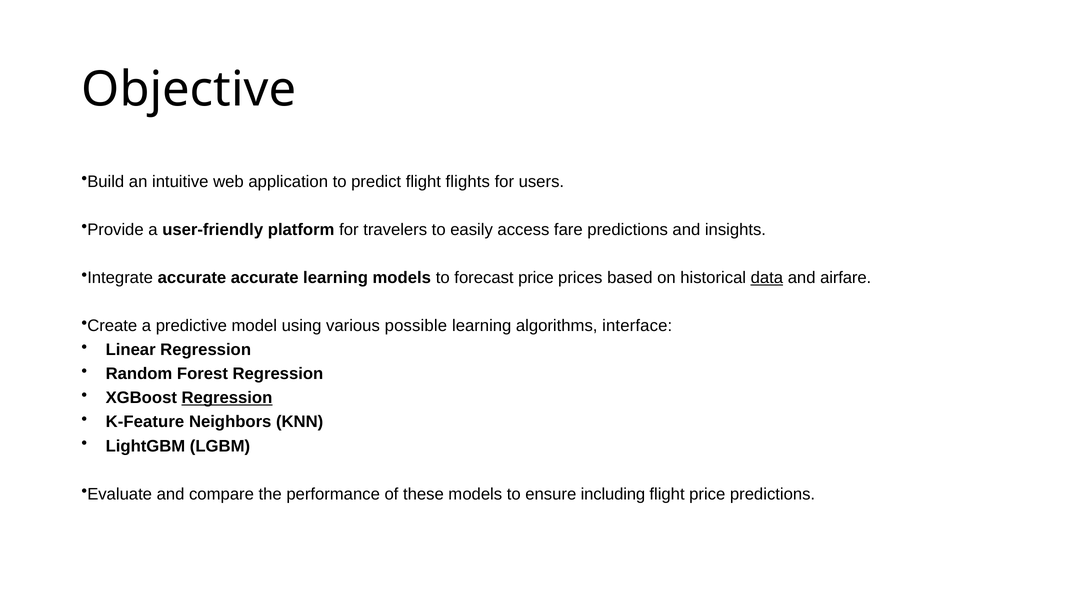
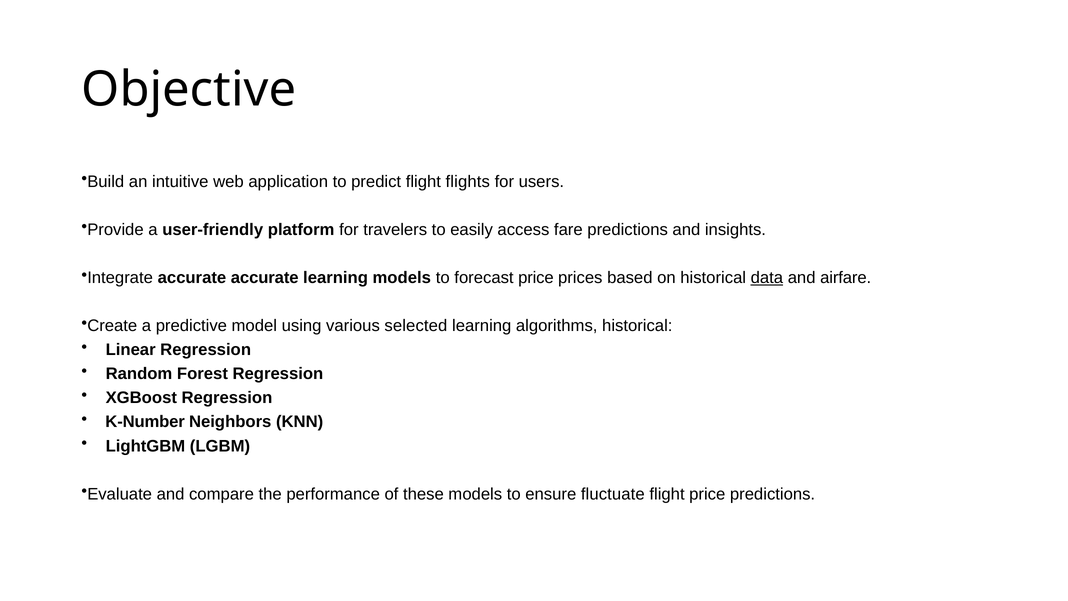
possible: possible -> selected
algorithms interface: interface -> historical
Regression at (227, 398) underline: present -> none
K-Feature: K-Feature -> K-Number
including: including -> fluctuate
